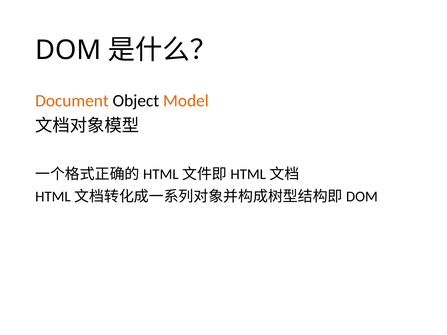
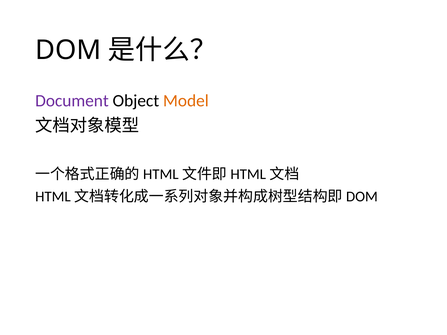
Document colour: orange -> purple
